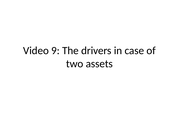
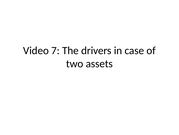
9: 9 -> 7
